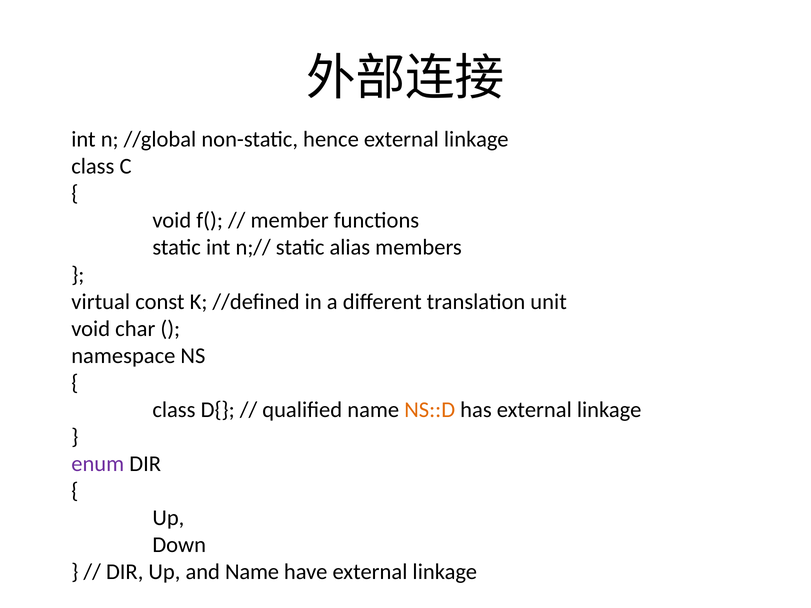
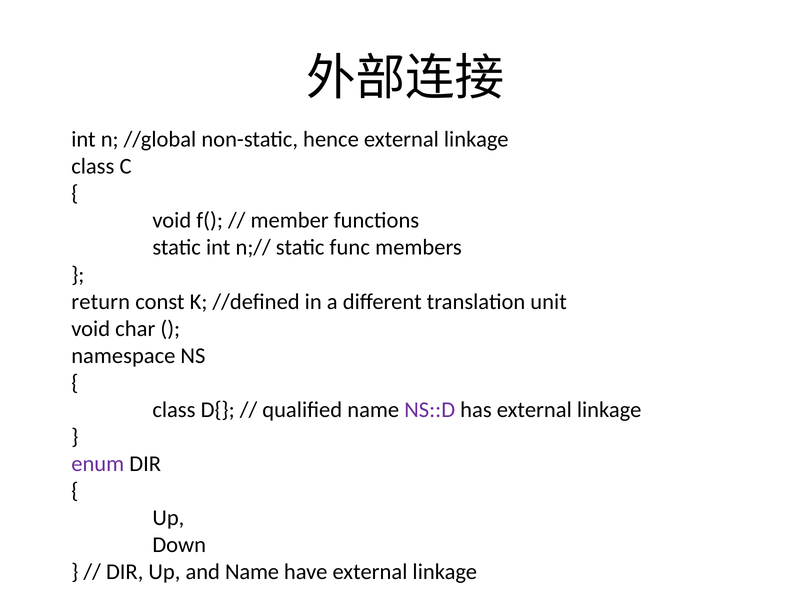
alias: alias -> func
virtual: virtual -> return
NS::D colour: orange -> purple
